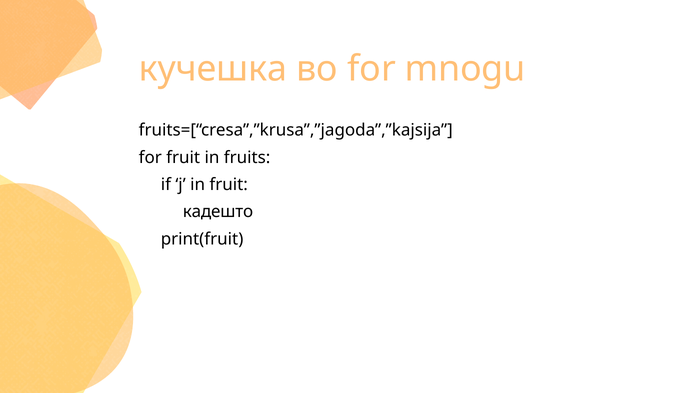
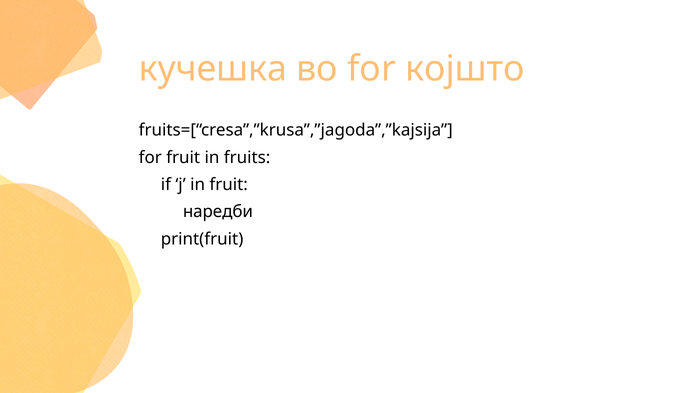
mnogu: mnogu -> којшто
кадешто: кадешто -> наредби
